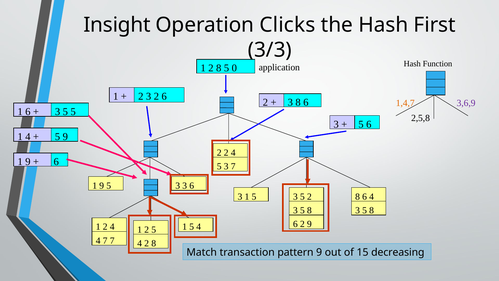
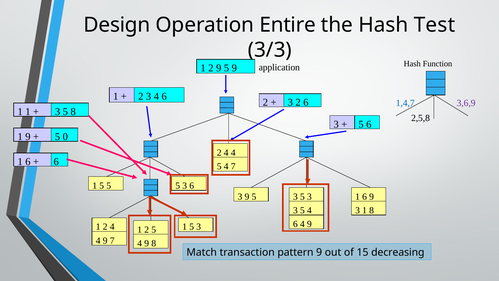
Insight: Insight -> Design
Clicks: Clicks -> Entire
First: First -> Test
1 2 8: 8 -> 9
5 0: 0 -> 9
3 2: 2 -> 4
3 8: 8 -> 2
1,4,7 colour: orange -> blue
1 6: 6 -> 1
5 5: 5 -> 8
1 4: 4 -> 9
5 9: 9 -> 0
2 at (226, 152): 2 -> 4
9 at (28, 162): 9 -> 6
3 at (226, 166): 3 -> 4
9 at (102, 185): 9 -> 5
3 at (178, 185): 3 -> 5
3 1: 1 -> 9
3 5 2: 2 -> 3
8 at (358, 196): 8 -> 1
6 4: 4 -> 9
8 at (309, 210): 8 -> 4
5 at (365, 210): 5 -> 1
2 at (302, 224): 2 -> 4
1 5 4: 4 -> 3
7 at (105, 240): 7 -> 9
2 at (147, 243): 2 -> 9
